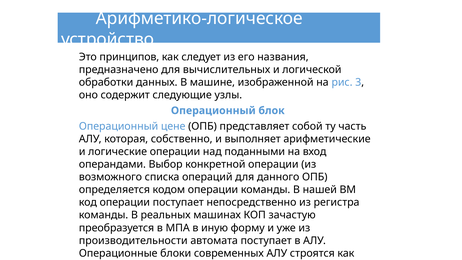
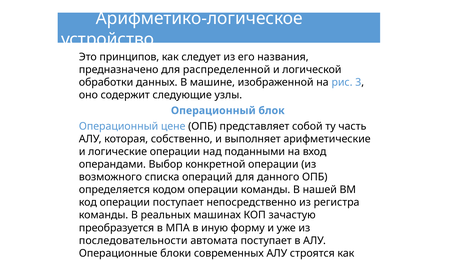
вычислительных: вычислительных -> распределенной
производительности: производительности -> последовательности
